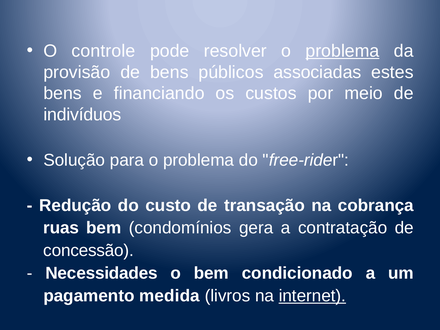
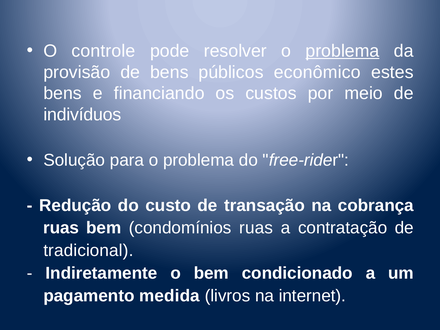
associadas: associadas -> econômico
condomínios gera: gera -> ruas
concessão: concessão -> tradicional
Necessidades: Necessidades -> Indiretamente
internet underline: present -> none
